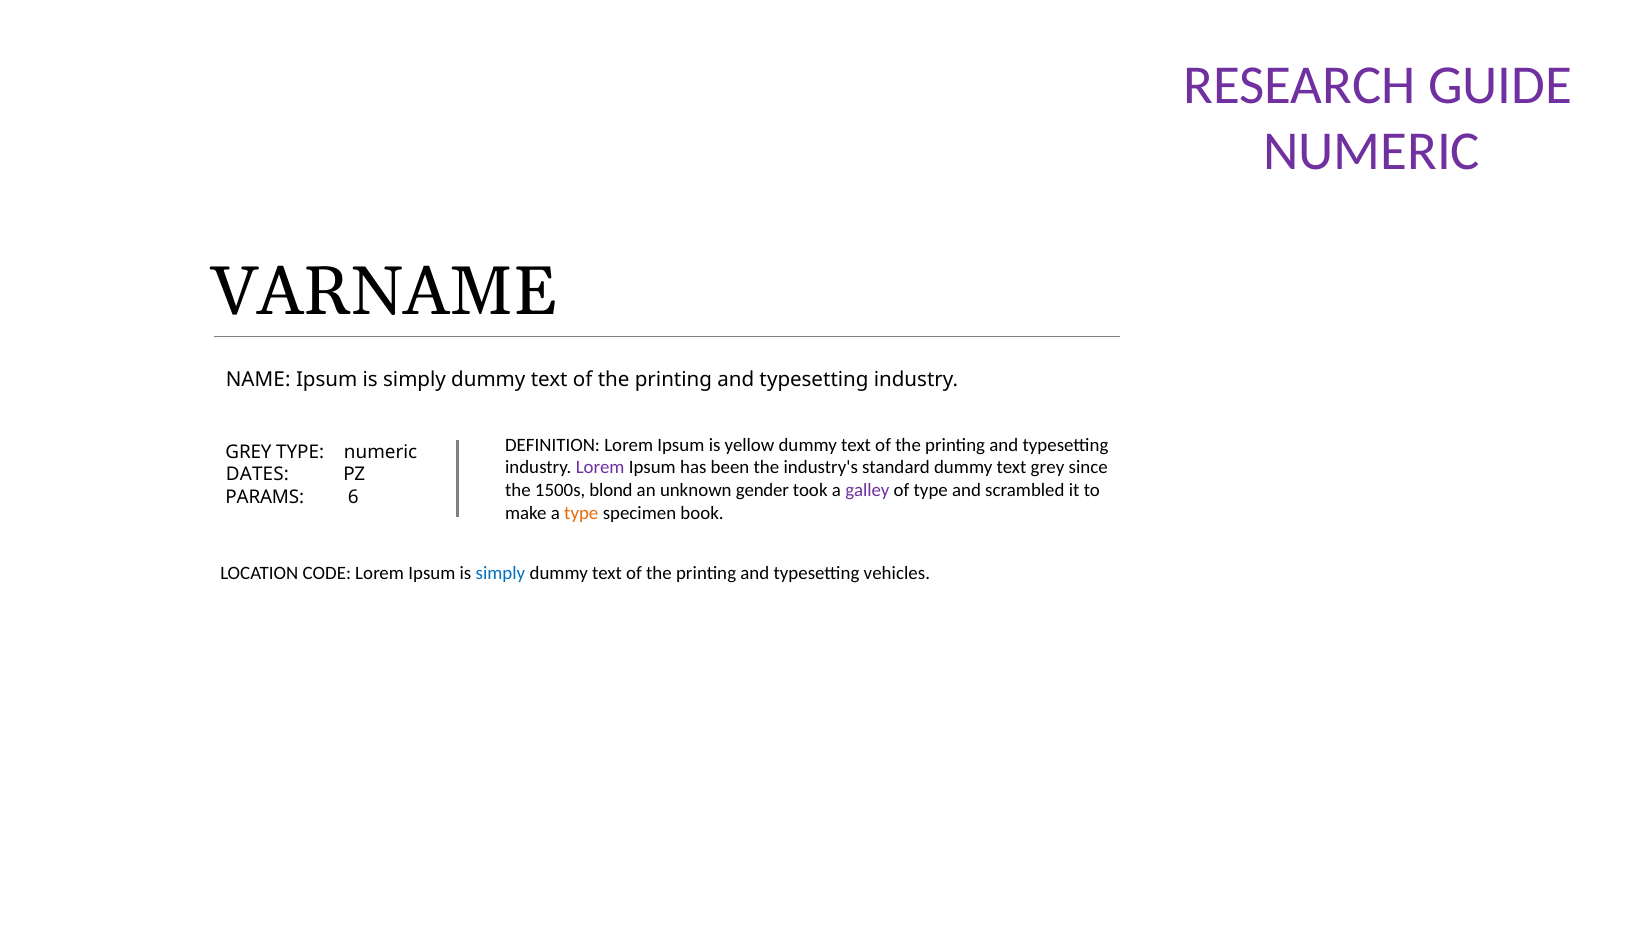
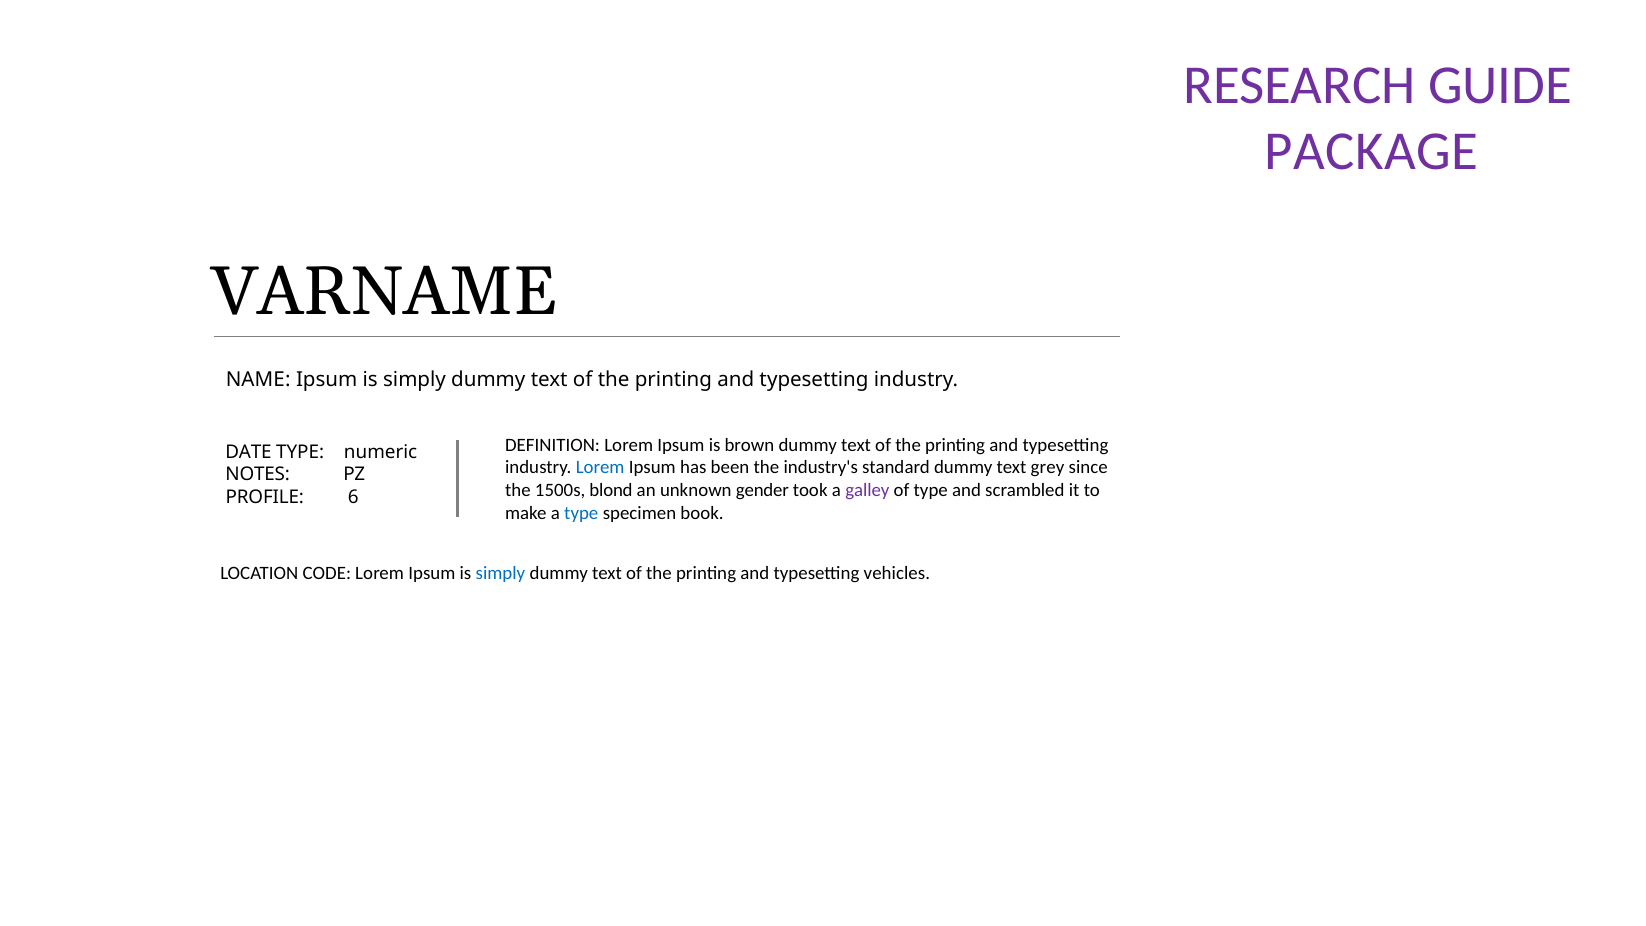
NUMERIC at (1372, 151): NUMERIC -> PACKAGE
yellow: yellow -> brown
GREY at (248, 452): GREY -> DATE
Lorem at (600, 468) colour: purple -> blue
DATES: DATES -> NOTES
PARAMS: PARAMS -> PROFILE
type at (581, 513) colour: orange -> blue
